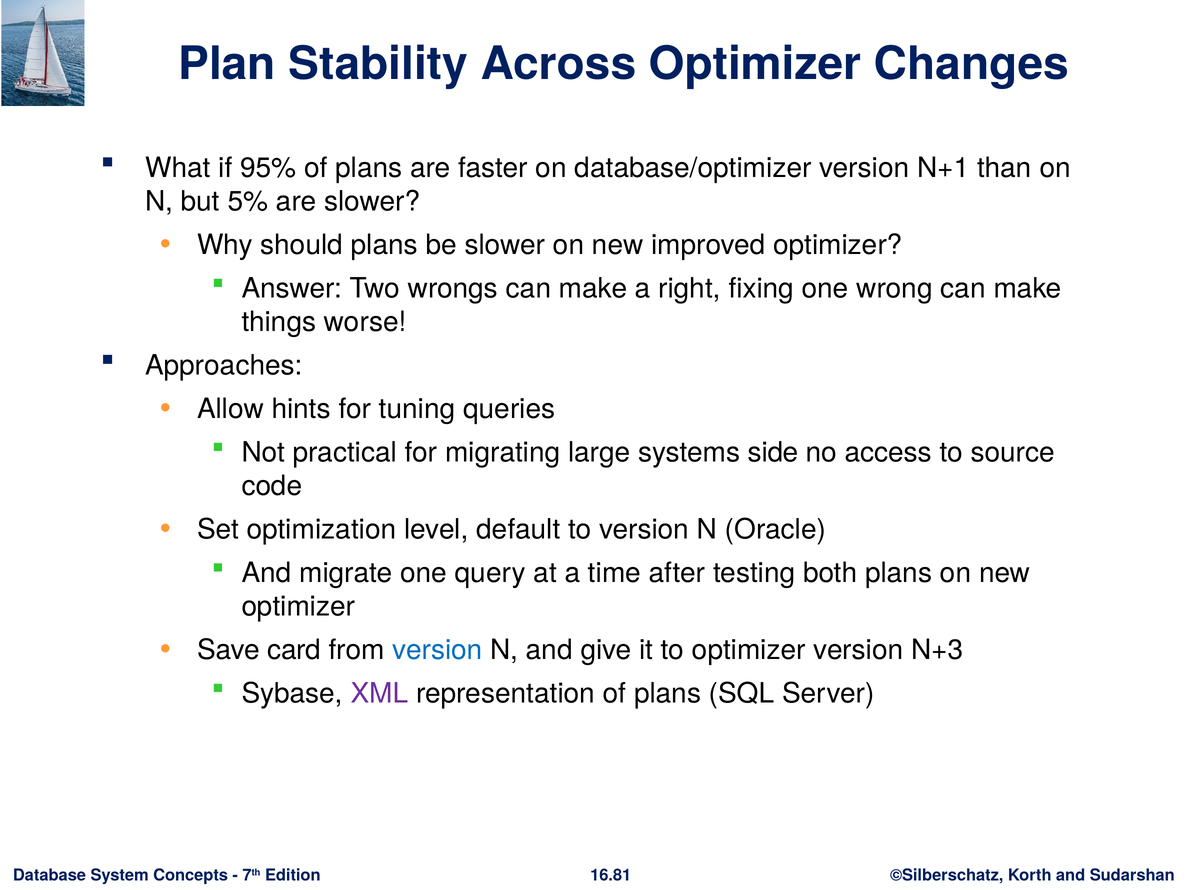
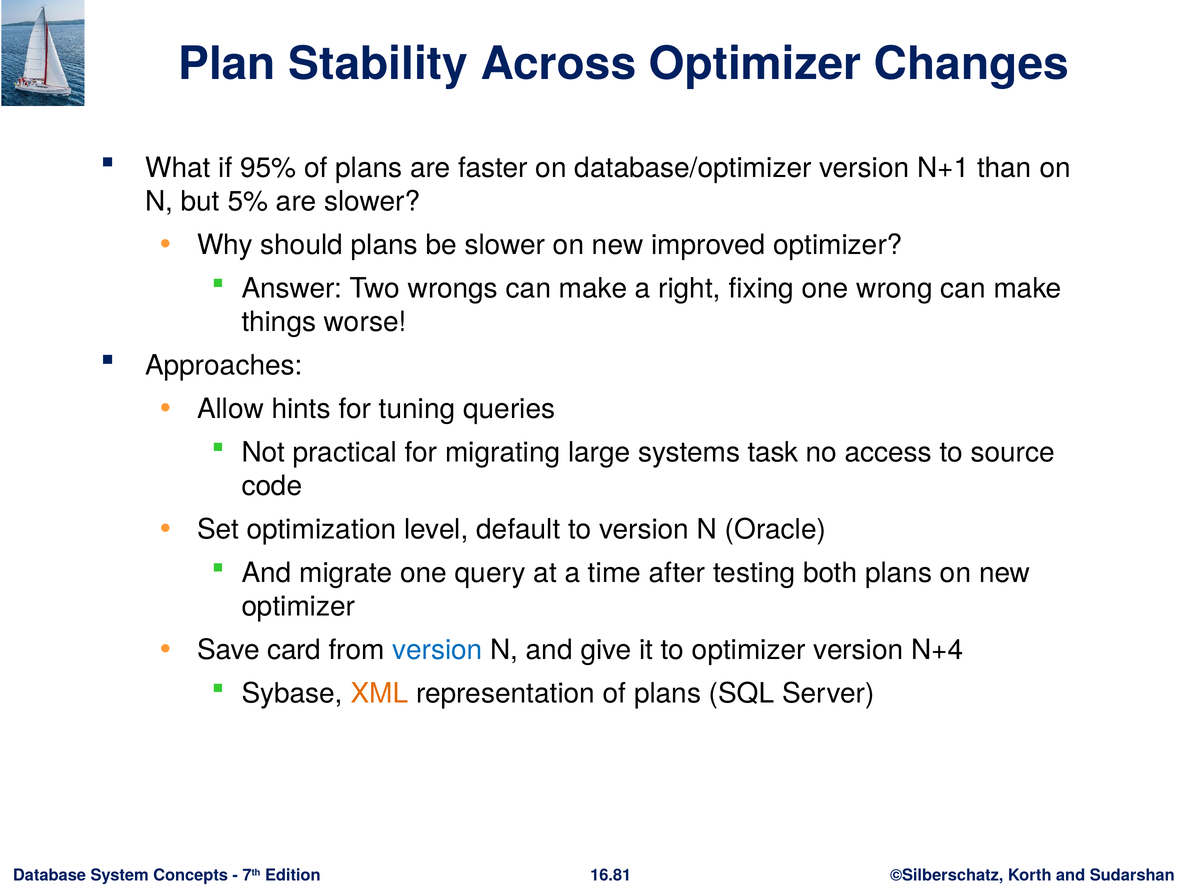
side: side -> task
N+3: N+3 -> N+4
XML colour: purple -> orange
